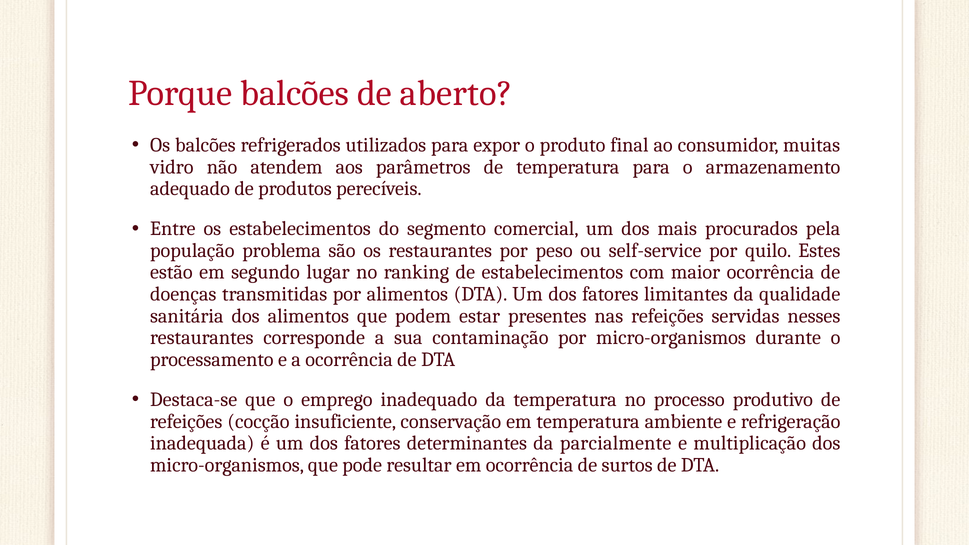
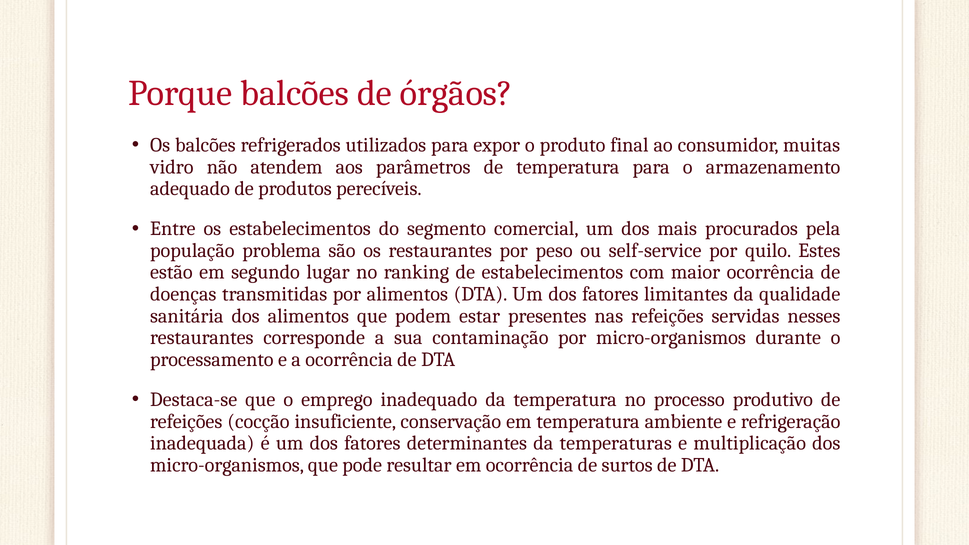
aberto: aberto -> órgãos
parcialmente: parcialmente -> temperaturas
